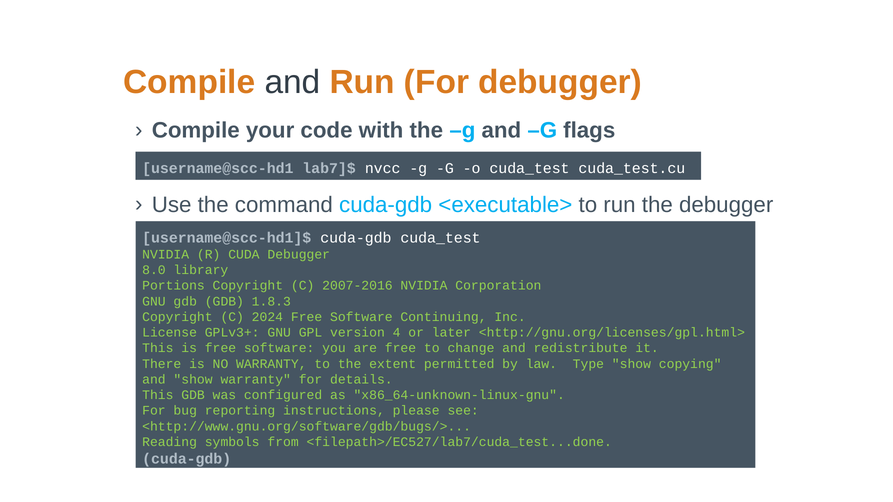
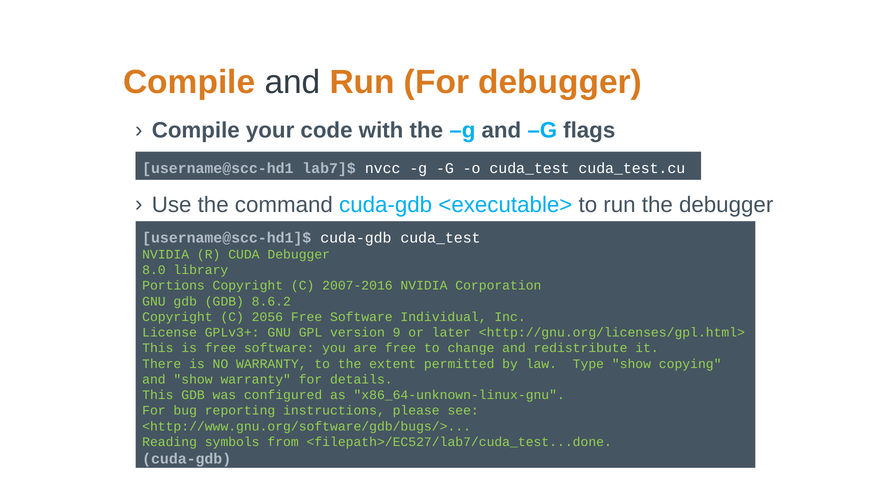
1.8.3: 1.8.3 -> 8.6.2
2024: 2024 -> 2056
Continuing: Continuing -> Individual
4: 4 -> 9
